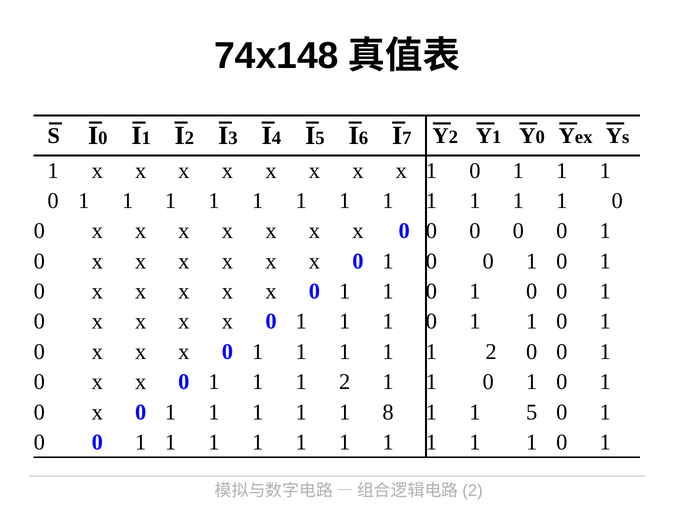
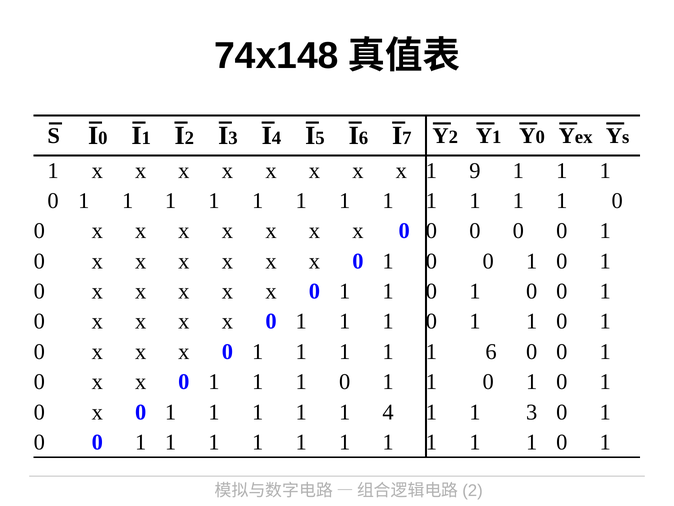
x 1 0: 0 -> 9
2 at (491, 351): 2 -> 6
2 at (345, 382): 2 -> 0
1 8: 8 -> 4
1 5: 5 -> 3
